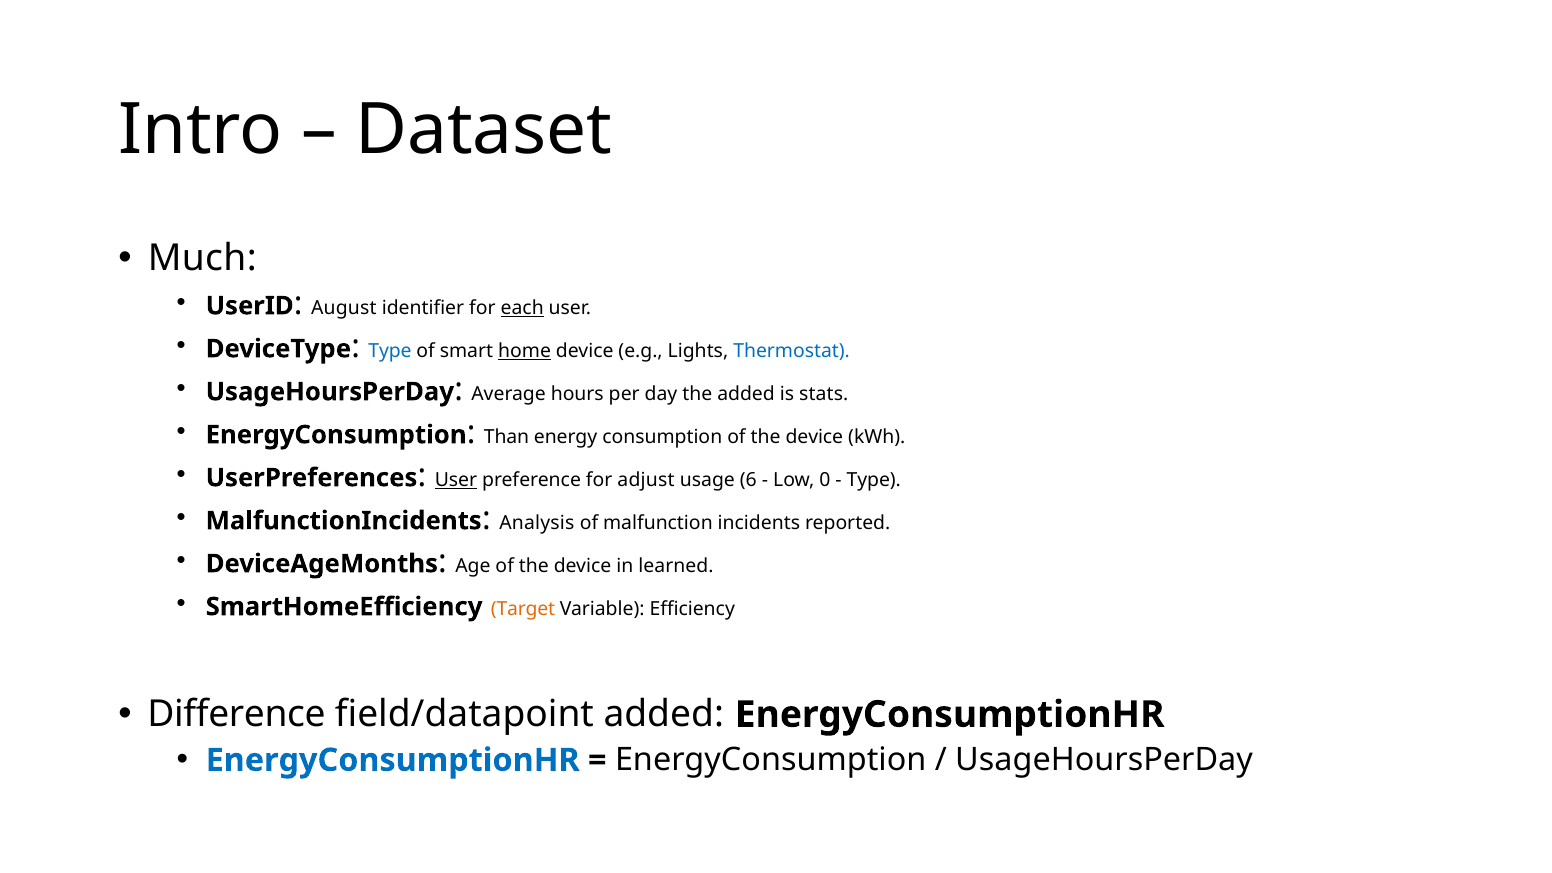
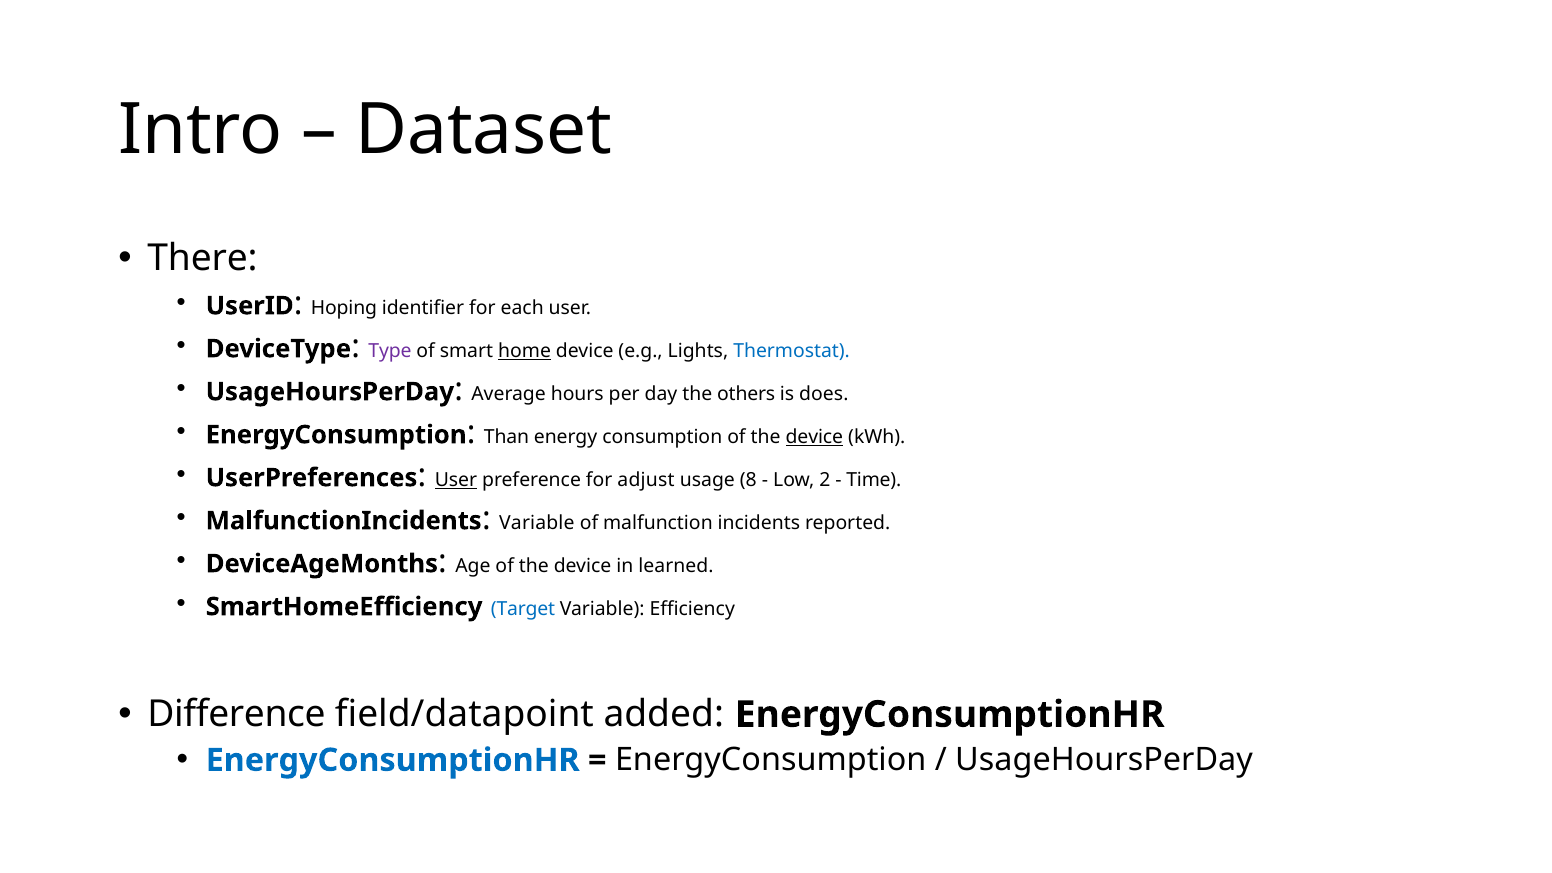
Much: Much -> There
August: August -> Hoping
each underline: present -> none
Type at (390, 351) colour: blue -> purple
the added: added -> others
stats: stats -> does
device at (814, 437) underline: none -> present
6: 6 -> 8
0: 0 -> 2
Type at (874, 480): Type -> Time
Analysis at (537, 523): Analysis -> Variable
Target colour: orange -> blue
